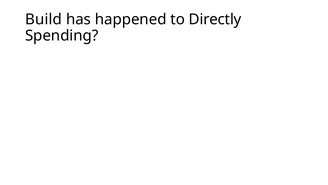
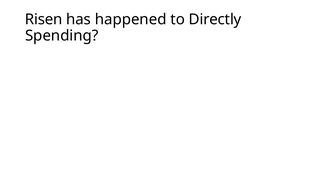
Build: Build -> Risen
